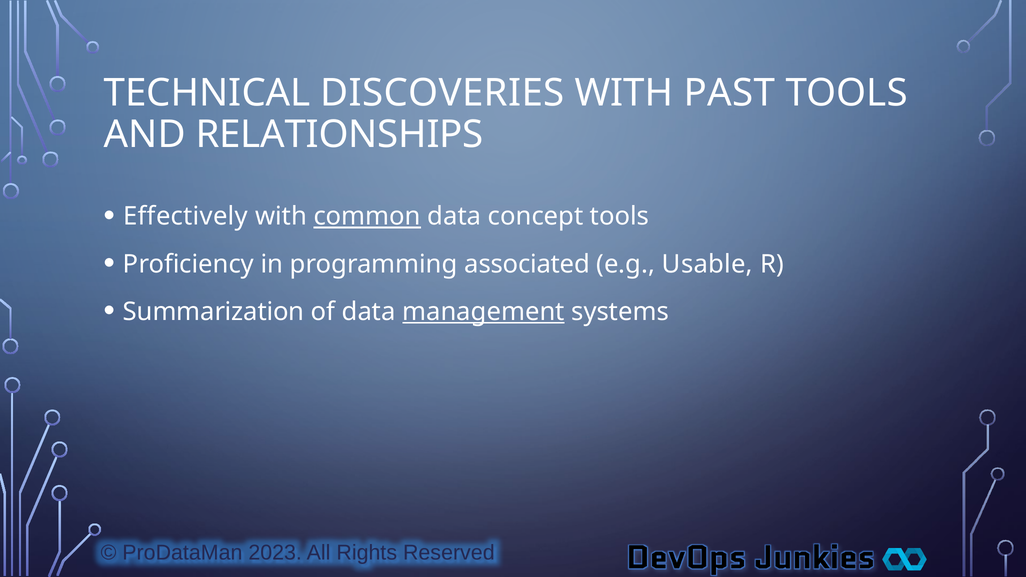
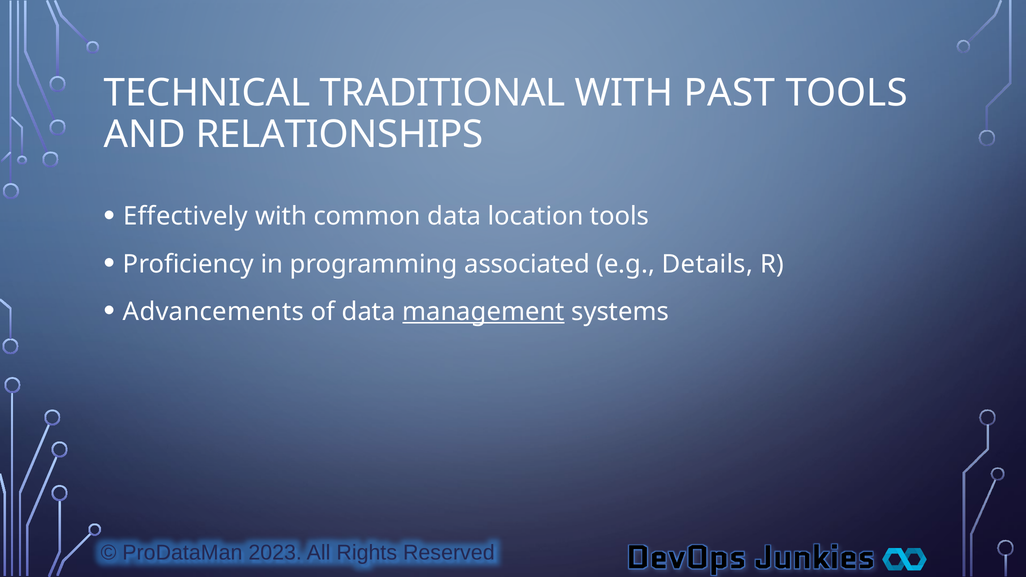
DISCOVERIES: DISCOVERIES -> TRADITIONAL
common underline: present -> none
concept: concept -> location
Usable: Usable -> Details
Summarization: Summarization -> Advancements
